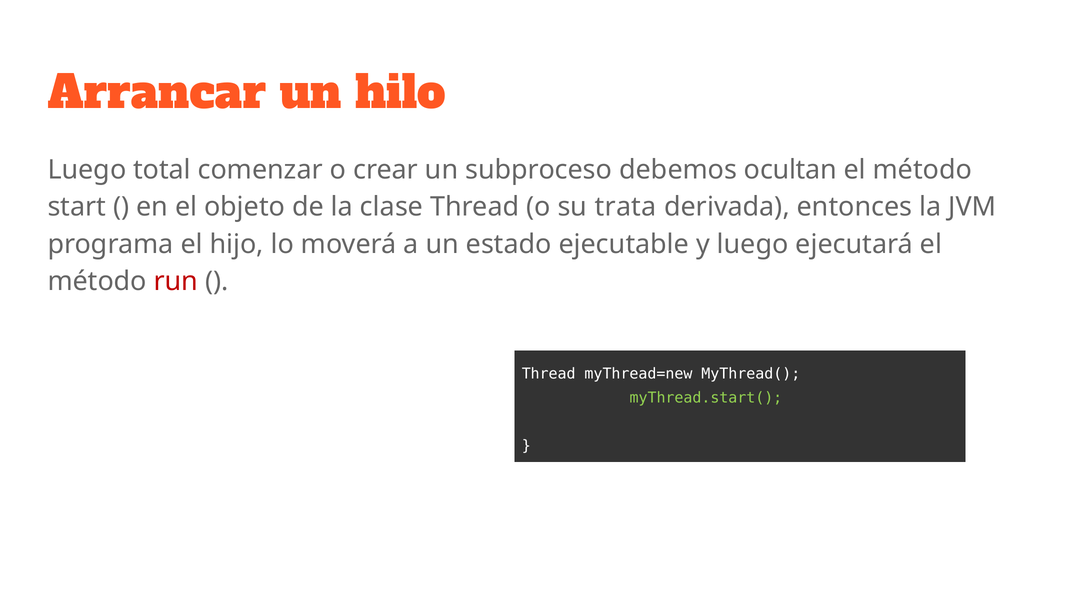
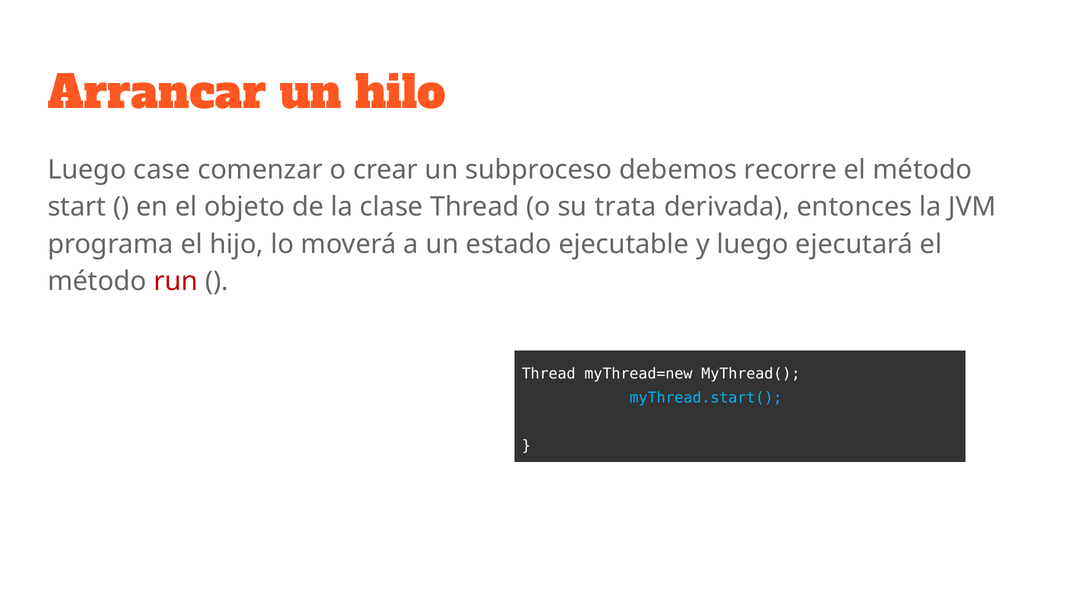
total: total -> case
ocultan: ocultan -> recorre
myThread.start( colour: light green -> light blue
